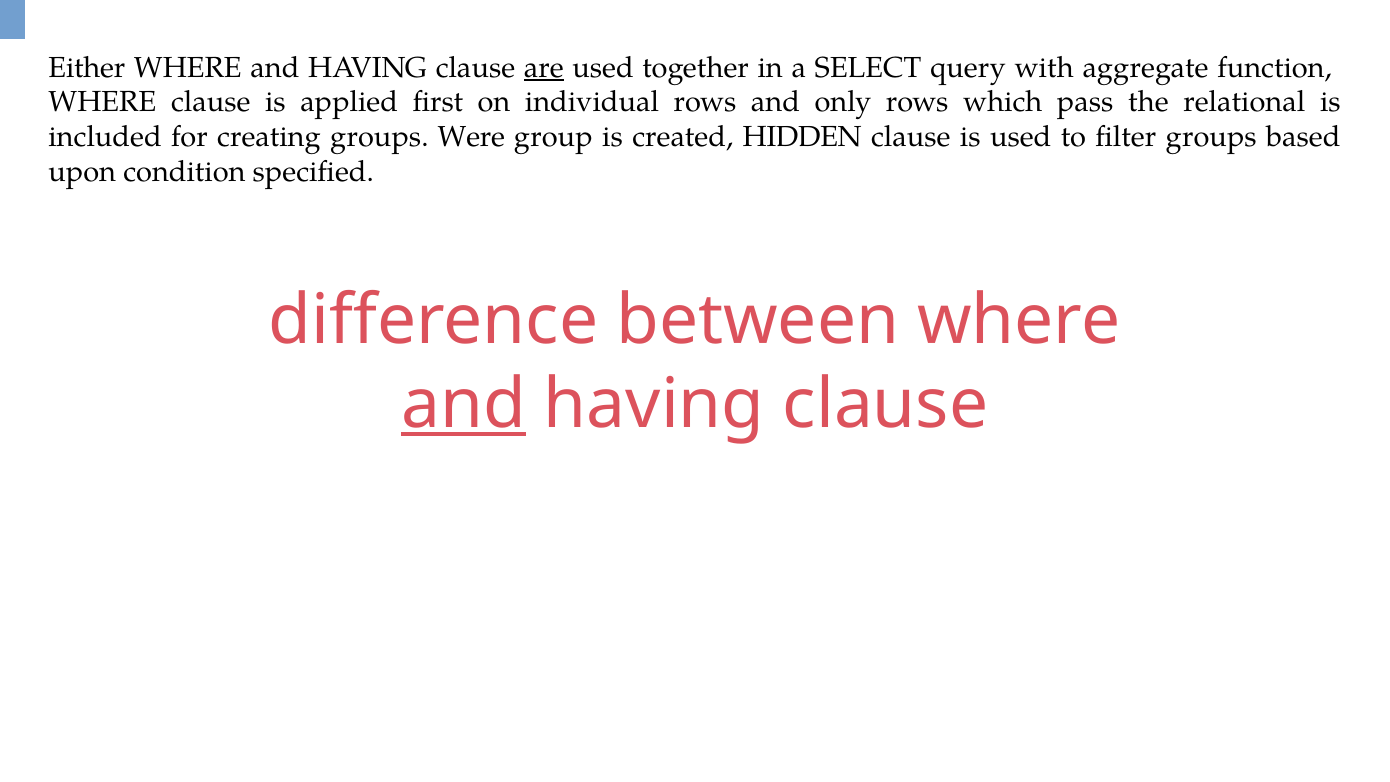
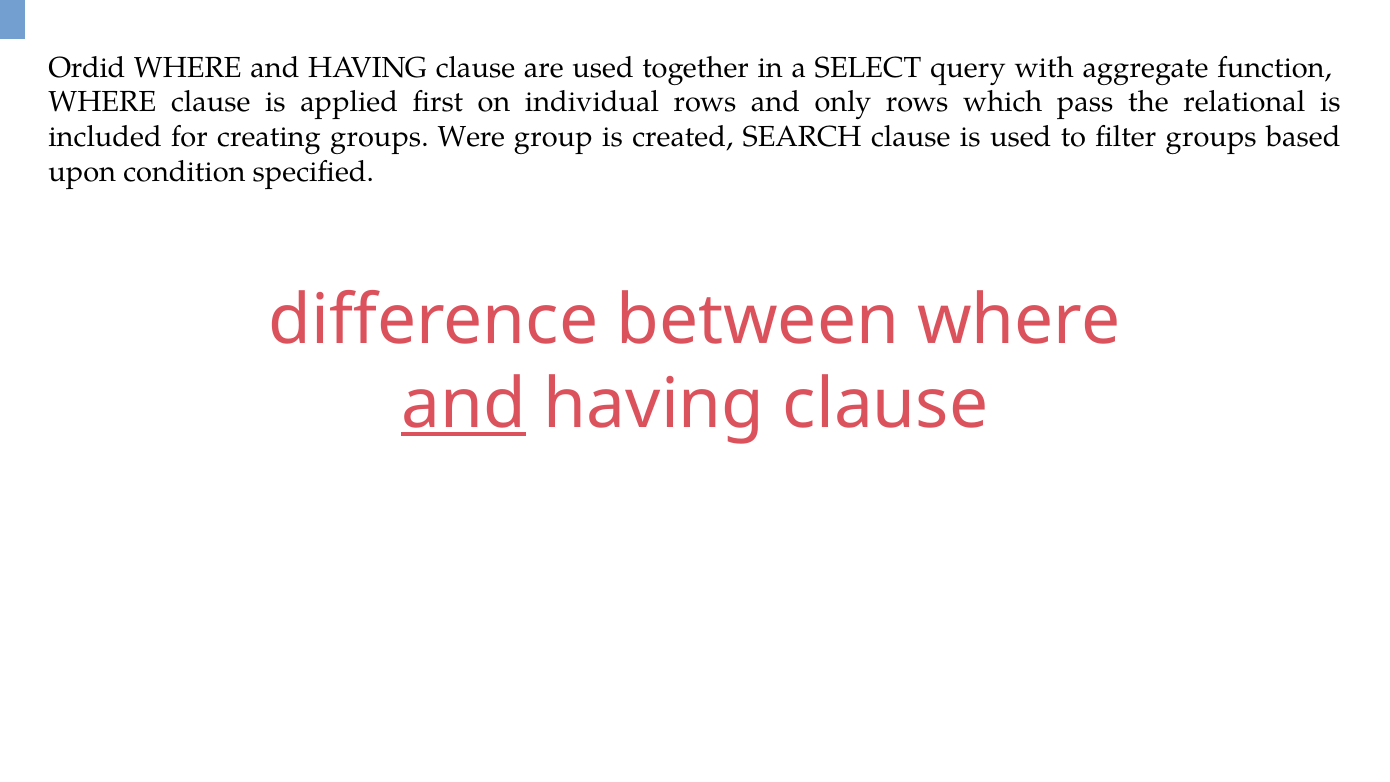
Either: Either -> Ordid
are underline: present -> none
HIDDEN: HIDDEN -> SEARCH
